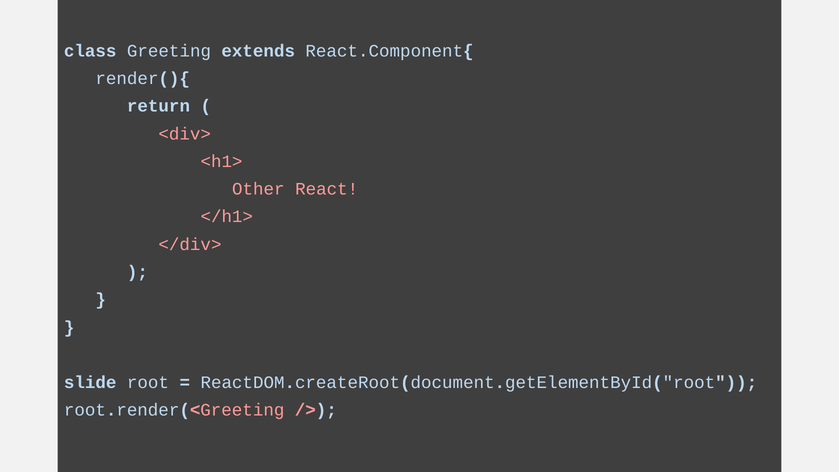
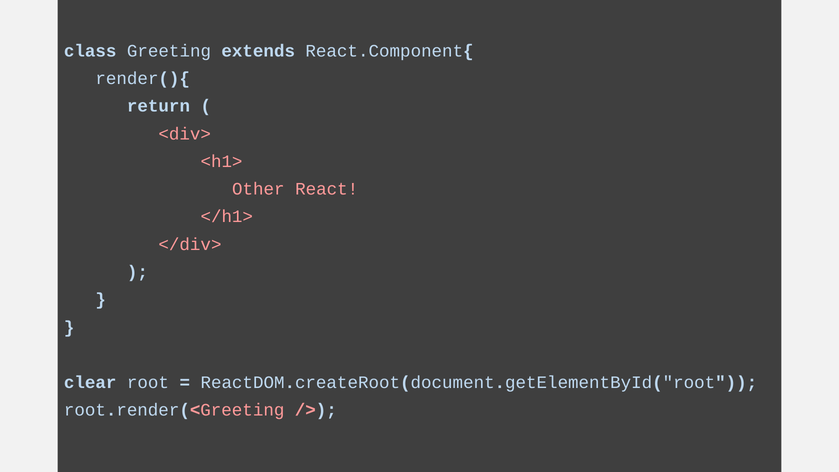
slide: slide -> clear
